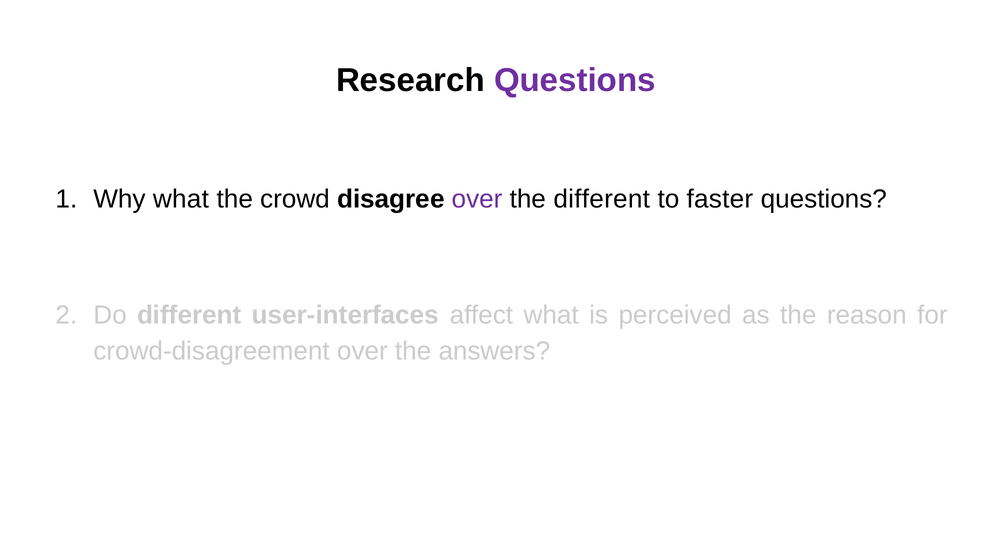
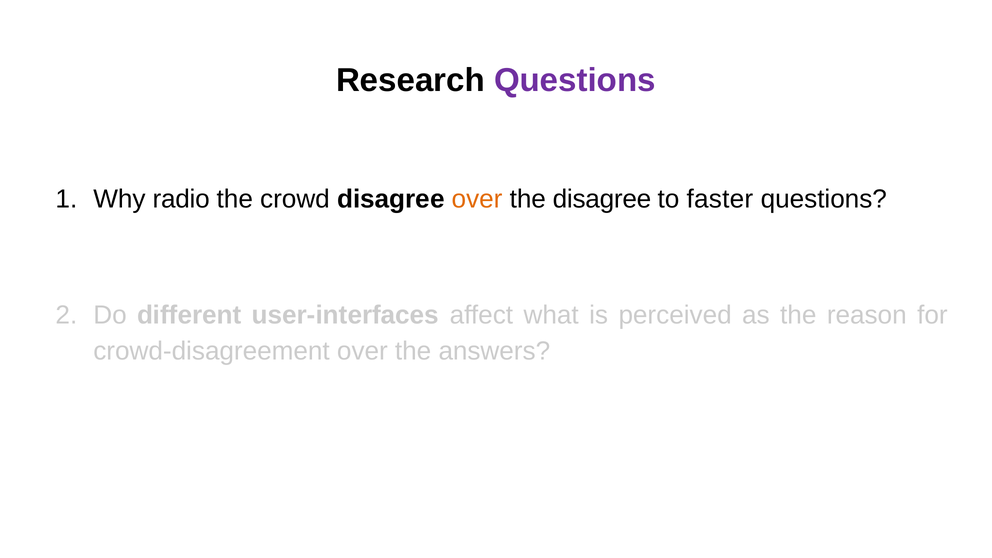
Why what: what -> radio
over at (477, 199) colour: purple -> orange
the different: different -> disagree
